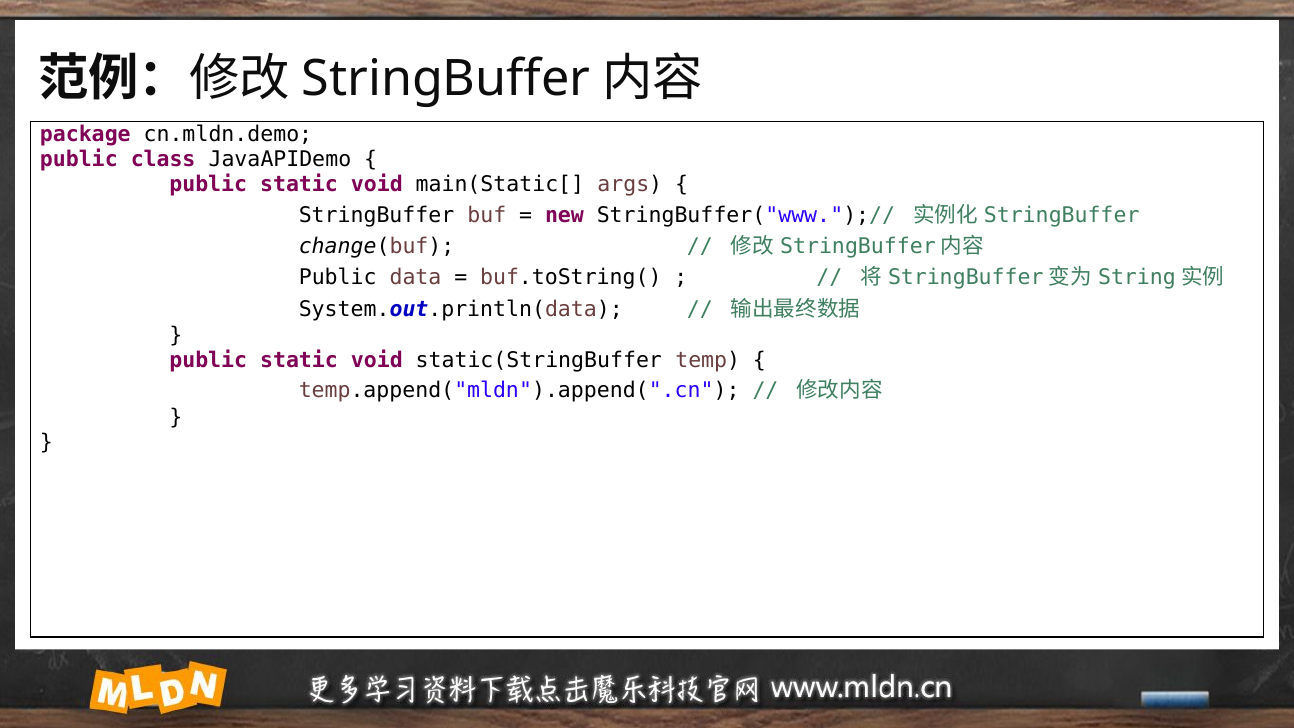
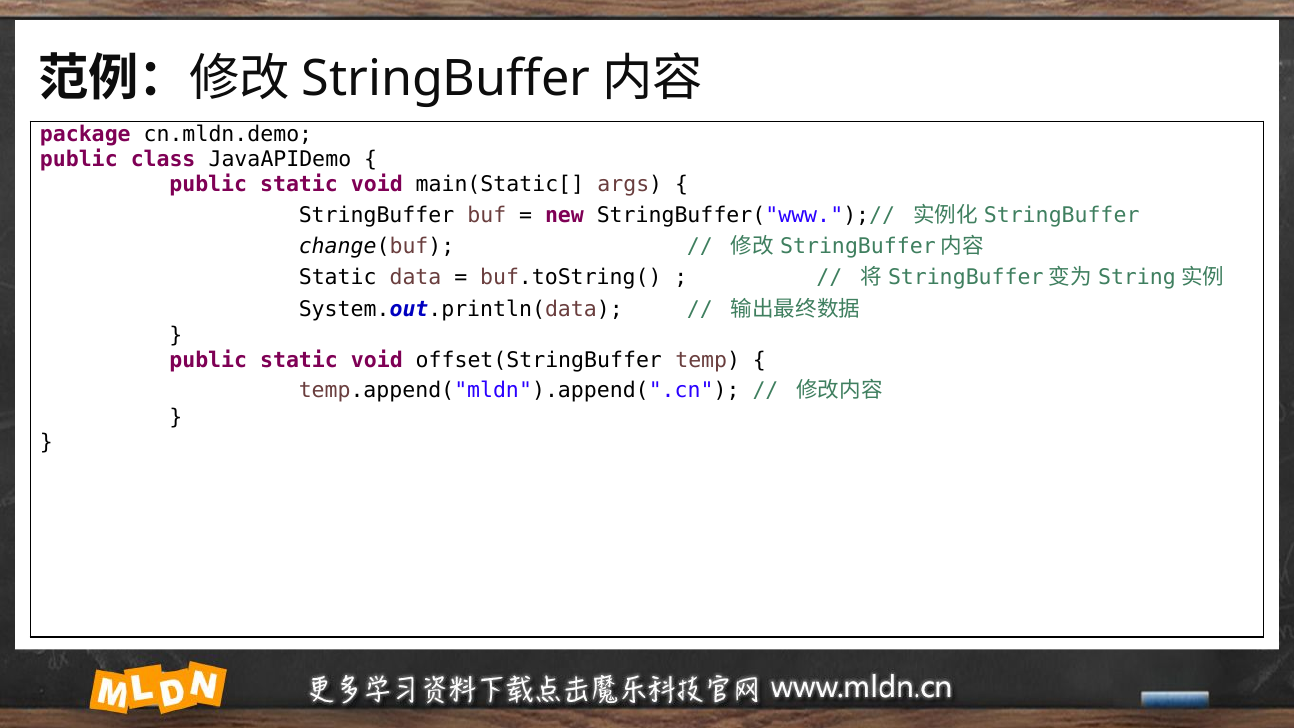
Public at (338, 278): Public -> Static
static(StringBuffer: static(StringBuffer -> offset(StringBuffer
